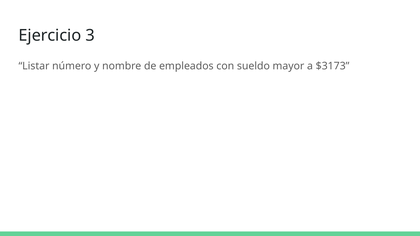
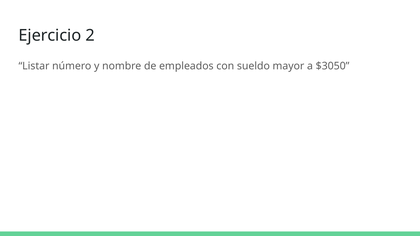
3: 3 -> 2
$3173: $3173 -> $3050
